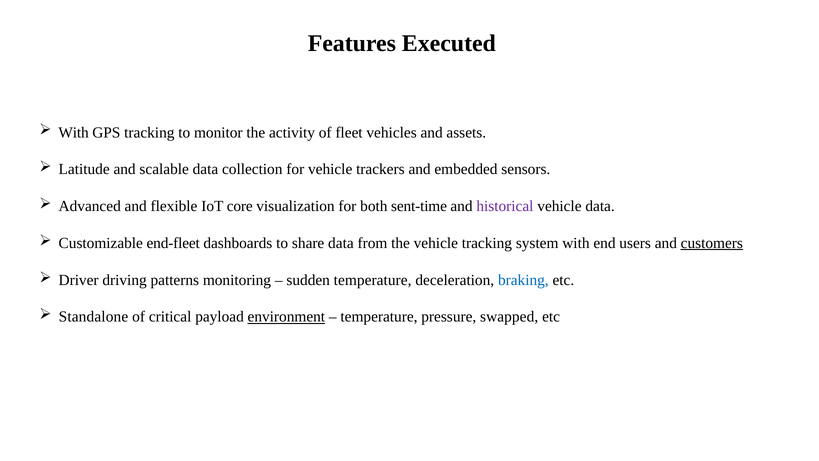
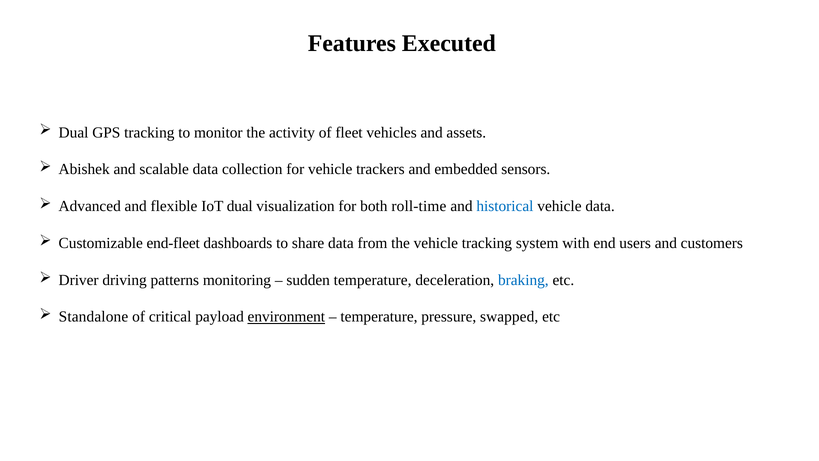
With at (74, 132): With -> Dual
Latitude: Latitude -> Abishek
IoT core: core -> dual
sent-time: sent-time -> roll-time
historical colour: purple -> blue
customers underline: present -> none
